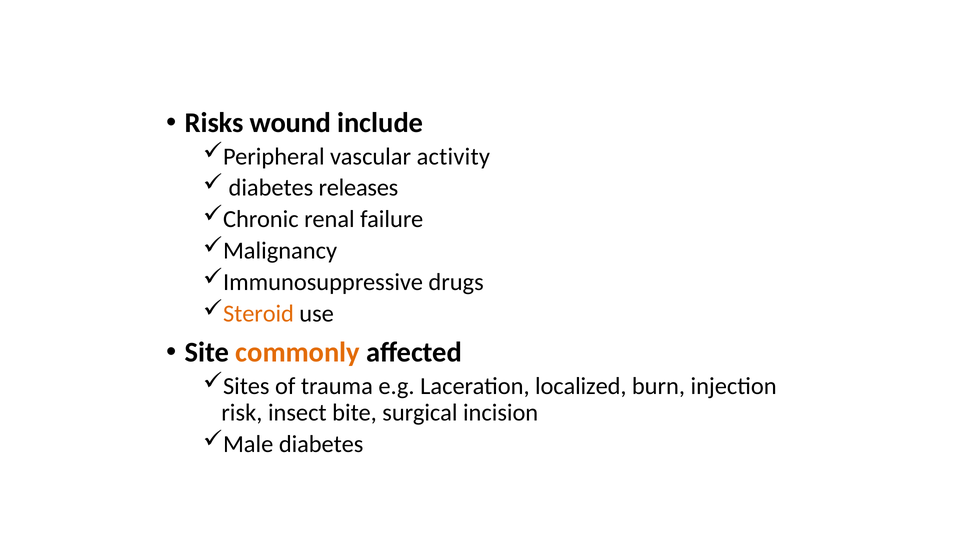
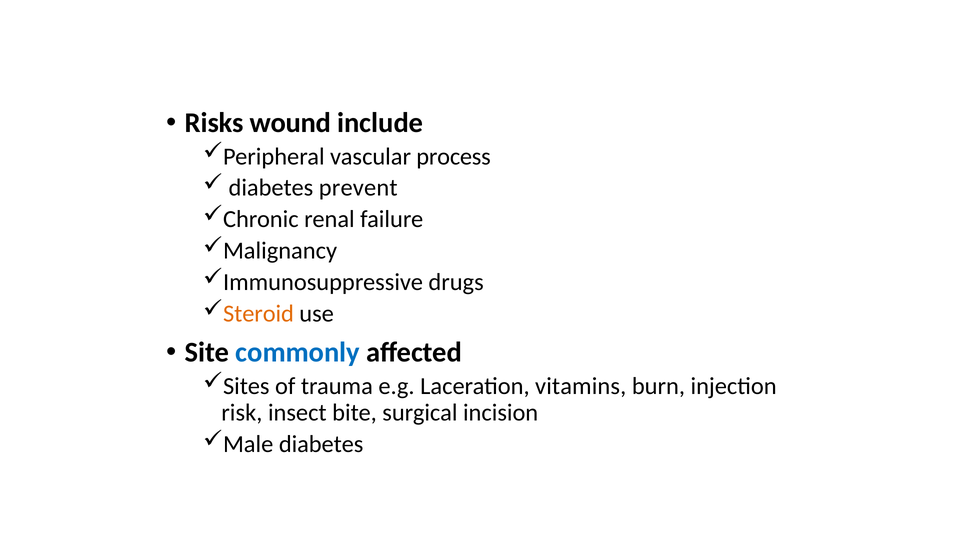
activity: activity -> process
releases: releases -> prevent
commonly colour: orange -> blue
localized: localized -> vitamins
